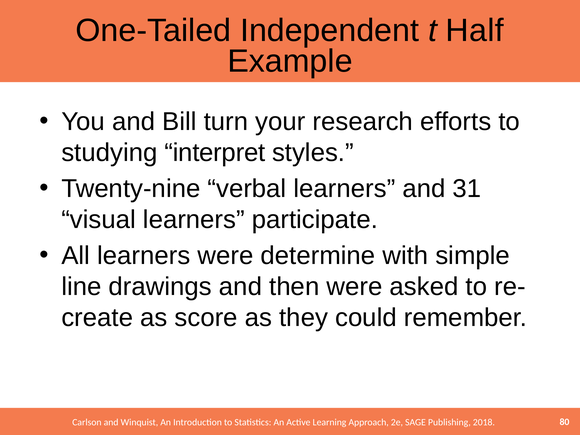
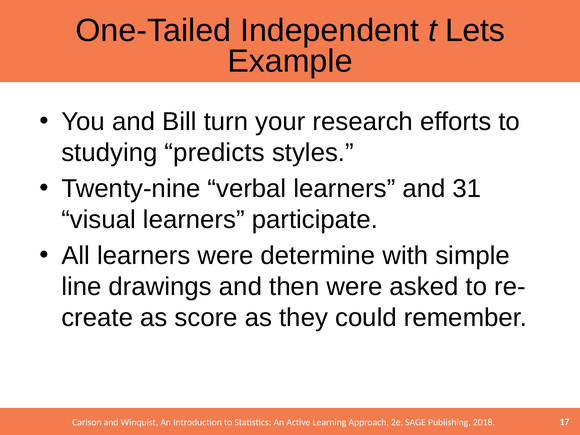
Half: Half -> Lets
interpret: interpret -> predicts
80: 80 -> 17
